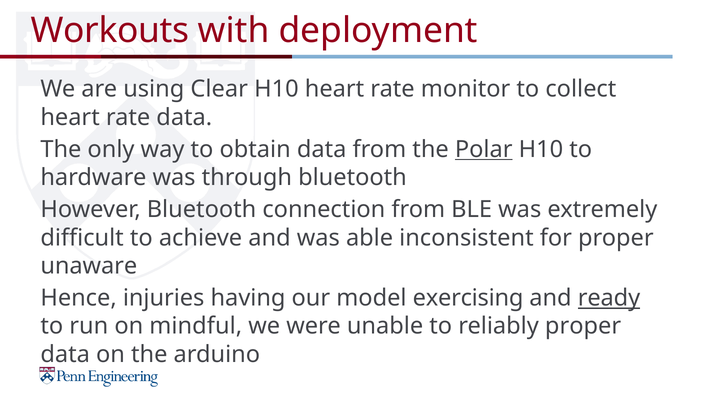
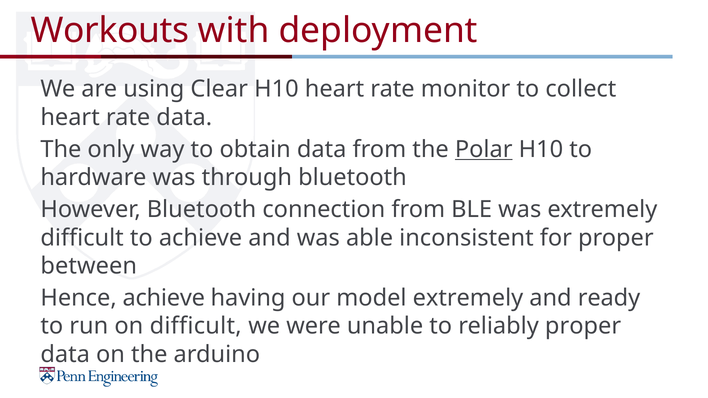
unaware: unaware -> between
Hence injuries: injuries -> achieve
model exercising: exercising -> extremely
ready underline: present -> none
on mindful: mindful -> difficult
